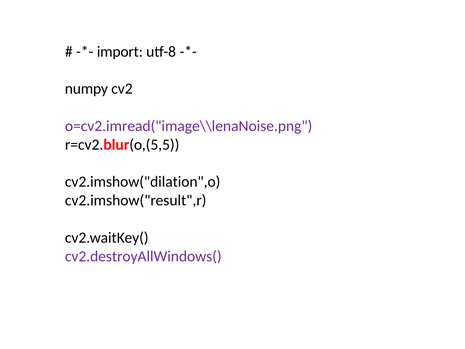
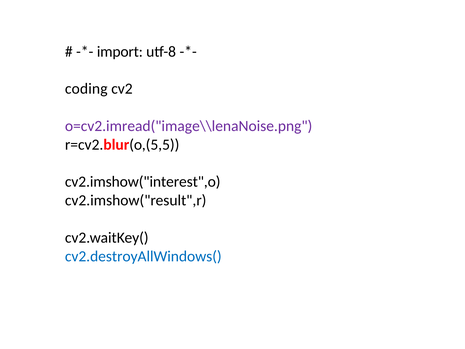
numpy: numpy -> coding
cv2.imshow("dilation",o: cv2.imshow("dilation",o -> cv2.imshow("interest",o
cv2.destroyAllWindows( colour: purple -> blue
